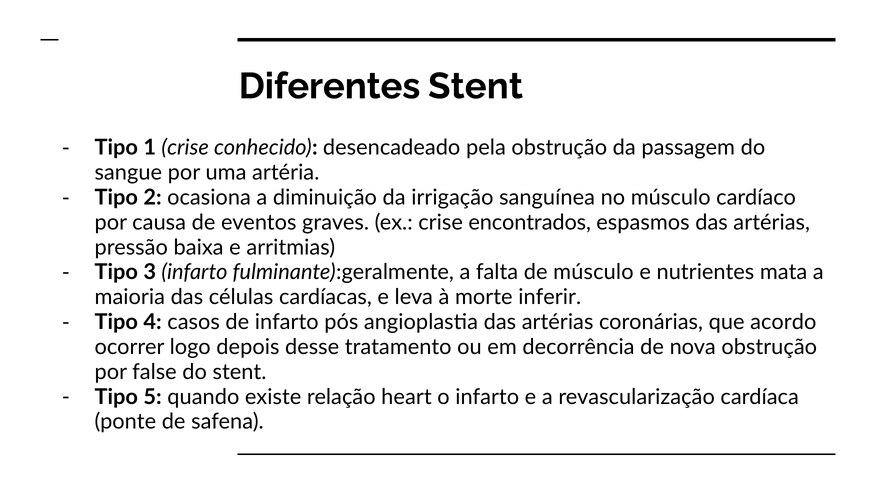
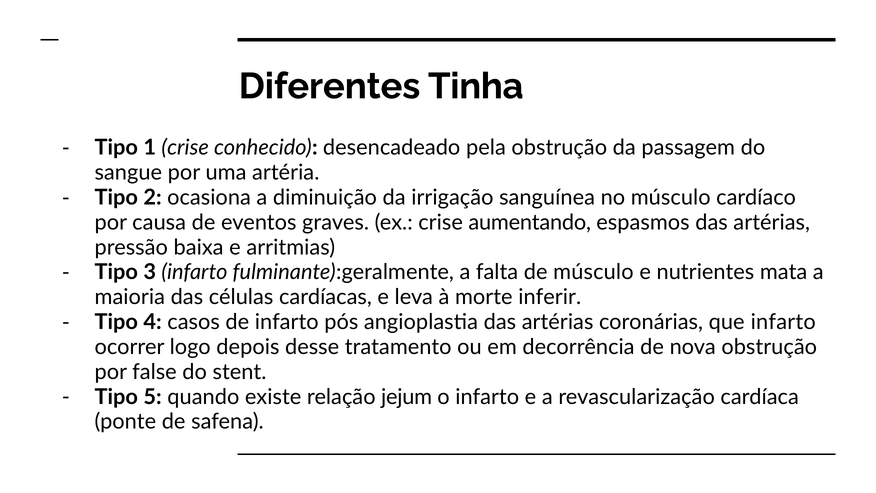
Diferentes Stent: Stent -> Tinha
encontrados: encontrados -> aumentando
que acordo: acordo -> infarto
heart: heart -> jejum
